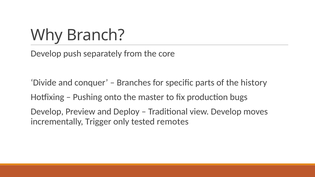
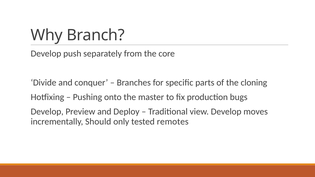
history: history -> cloning
Trigger: Trigger -> Should
